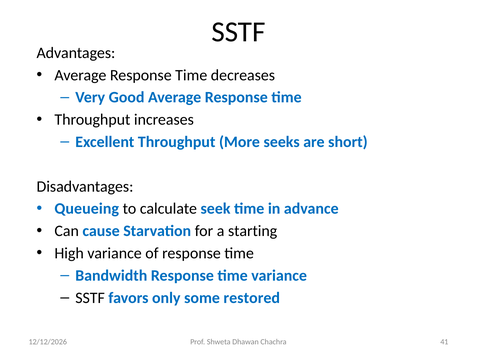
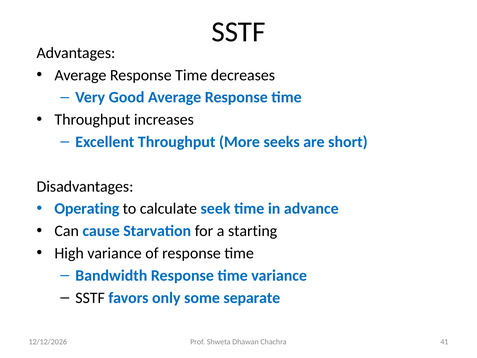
Queueing: Queueing -> Operating
restored: restored -> separate
